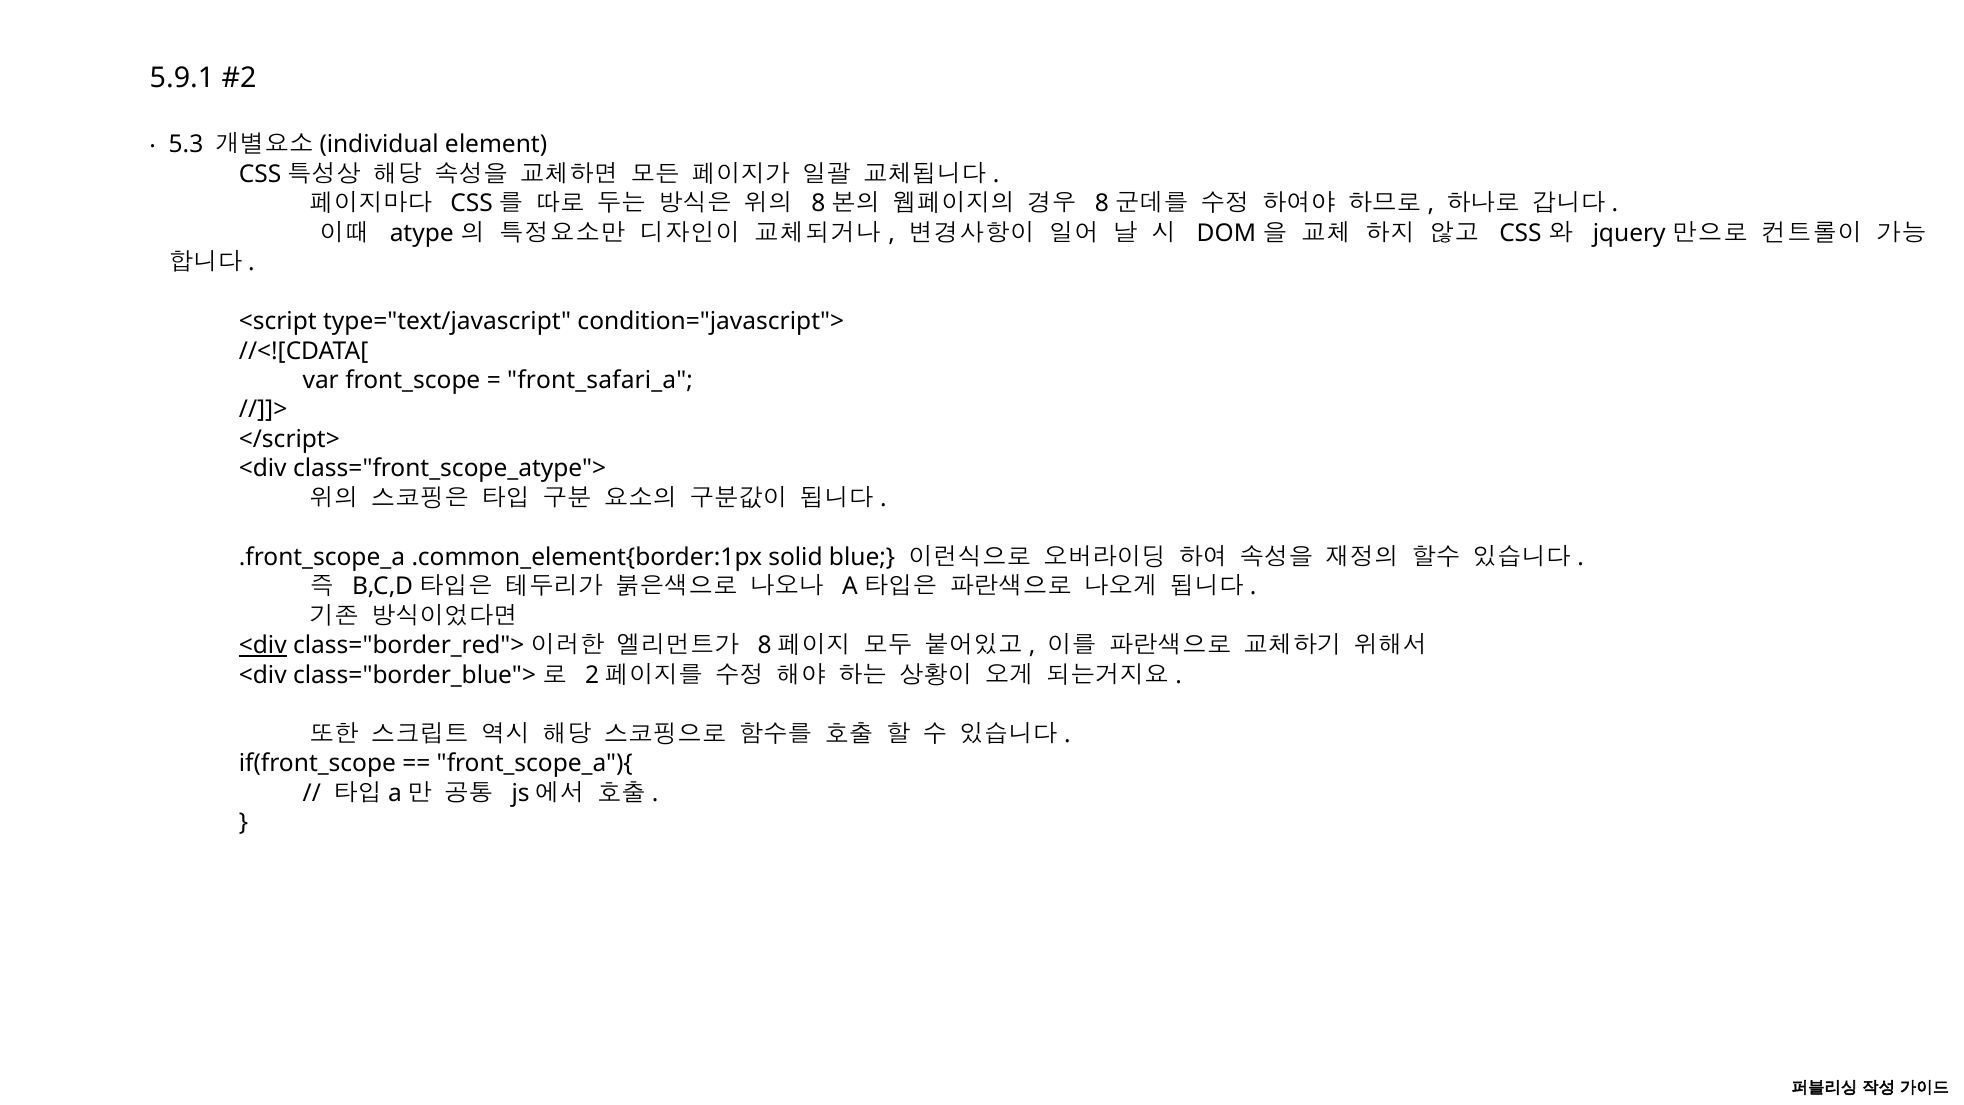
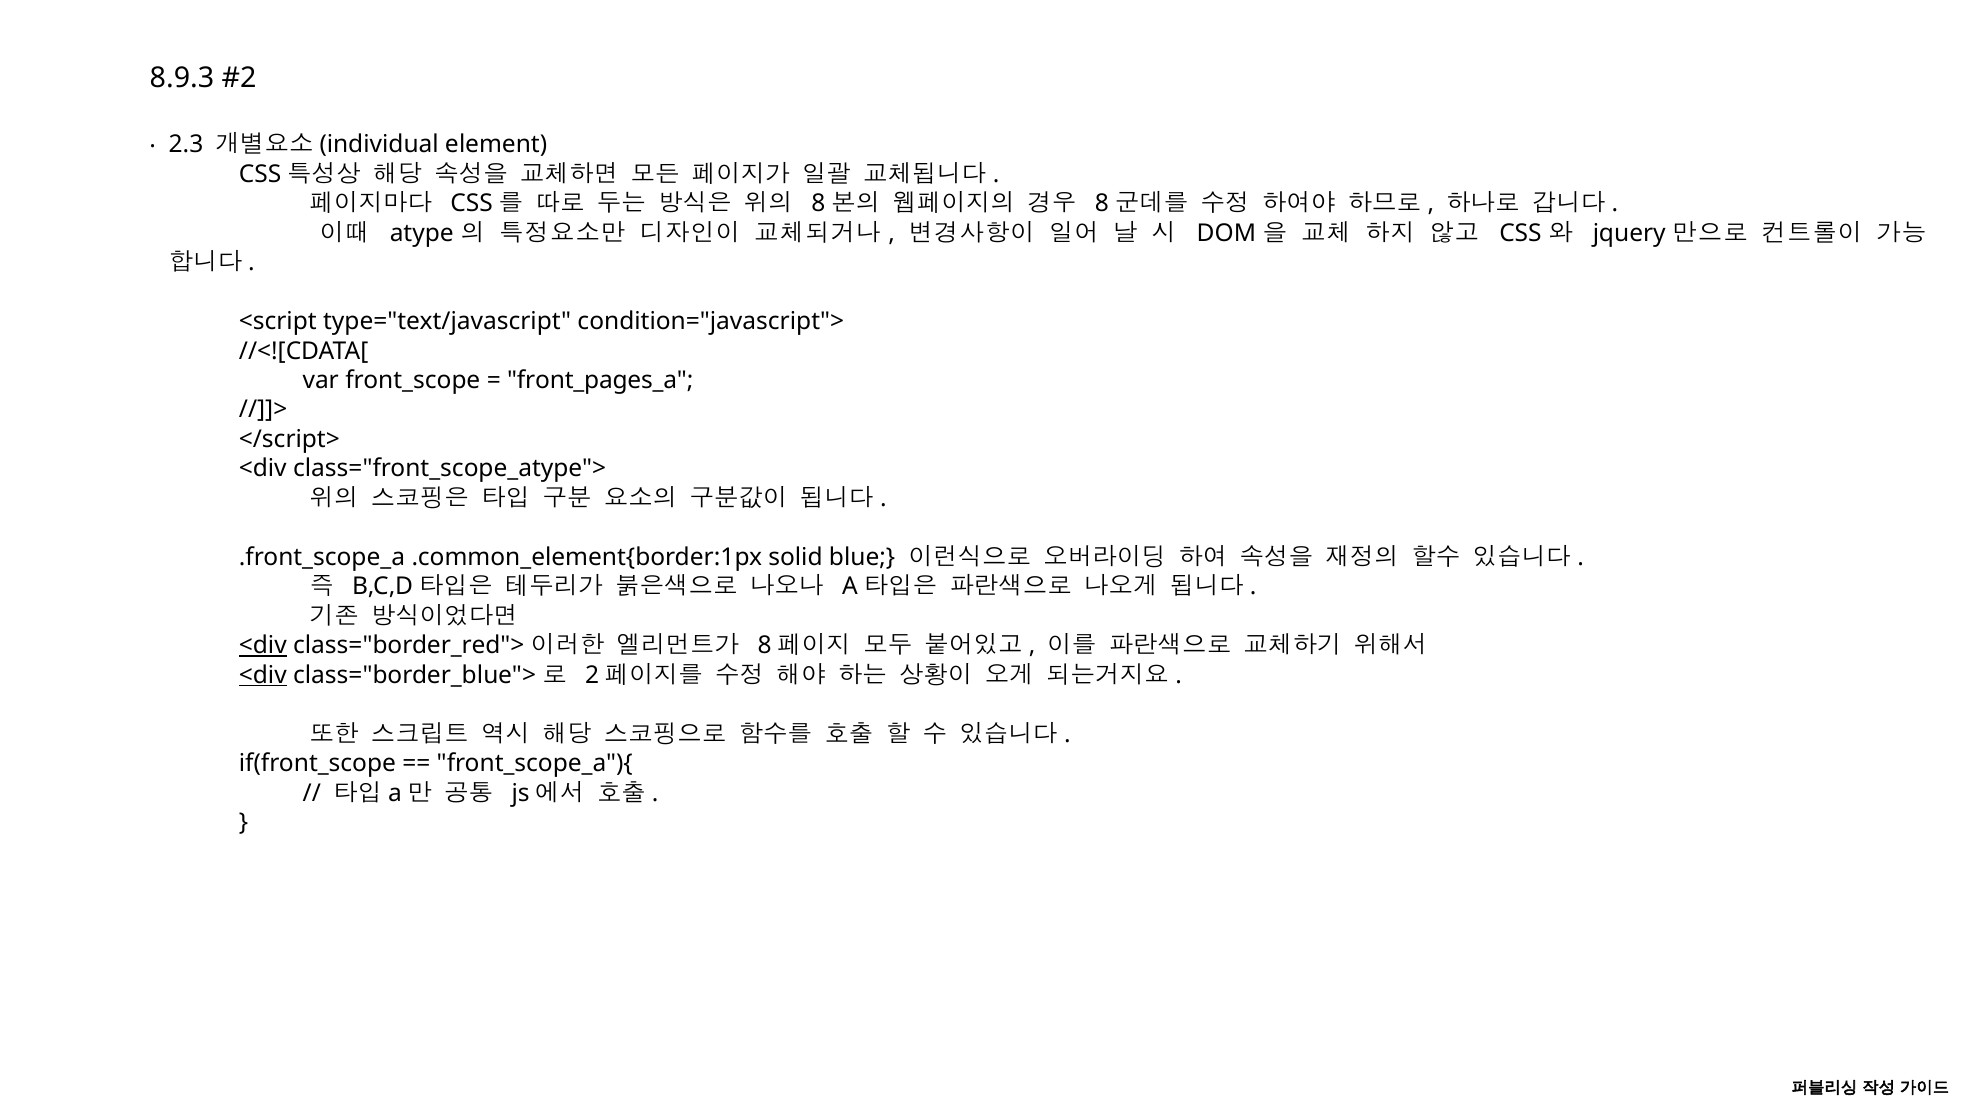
5.9.1: 5.9.1 -> 8.9.3
5.3: 5.3 -> 2.3
front_safari_a: front_safari_a -> front_pages_a
<div at (263, 675) underline: none -> present
